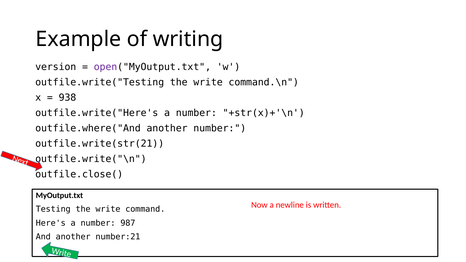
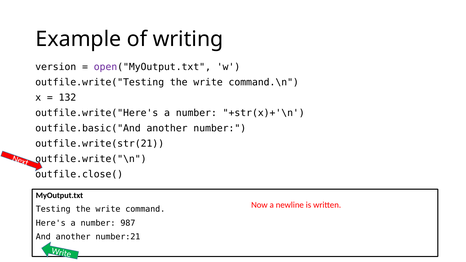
938: 938 -> 132
outfile.where("And: outfile.where("And -> outfile.basic("And
